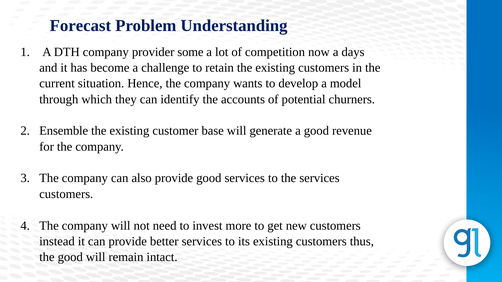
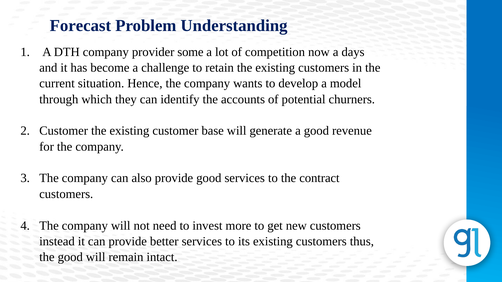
Ensemble at (64, 131): Ensemble -> Customer
the services: services -> contract
